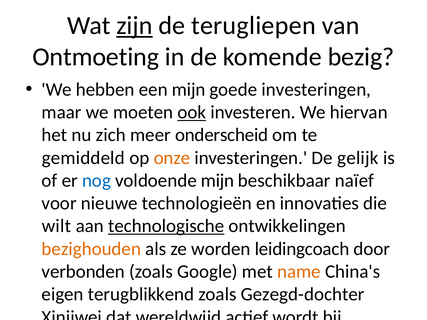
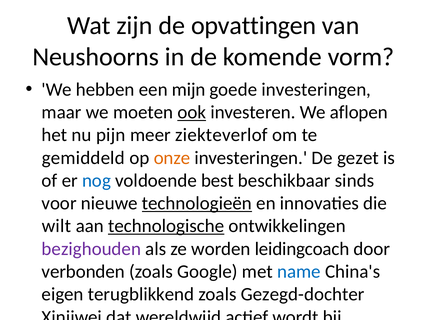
zijn underline: present -> none
terugliepen: terugliepen -> opvattingen
Ontmoeting: Ontmoeting -> Neushoorns
bezig: bezig -> vorm
hiervan: hiervan -> aflopen
zich: zich -> pijn
onderscheid: onderscheid -> ziekteverlof
gelijk: gelijk -> gezet
voldoende mijn: mijn -> best
naïef: naïef -> sinds
technologieën underline: none -> present
bezighouden colour: orange -> purple
name colour: orange -> blue
